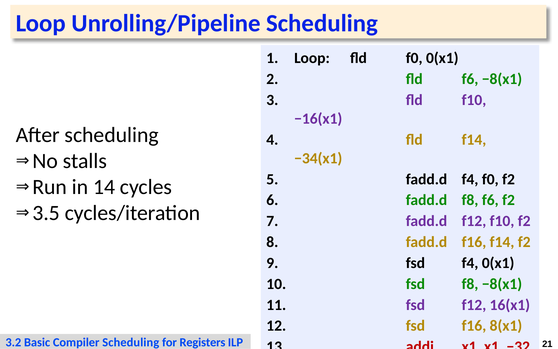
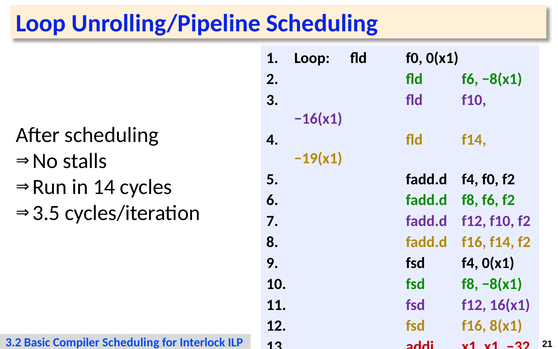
−34(x1: −34(x1 -> −19(x1
Registers: Registers -> Interlock
